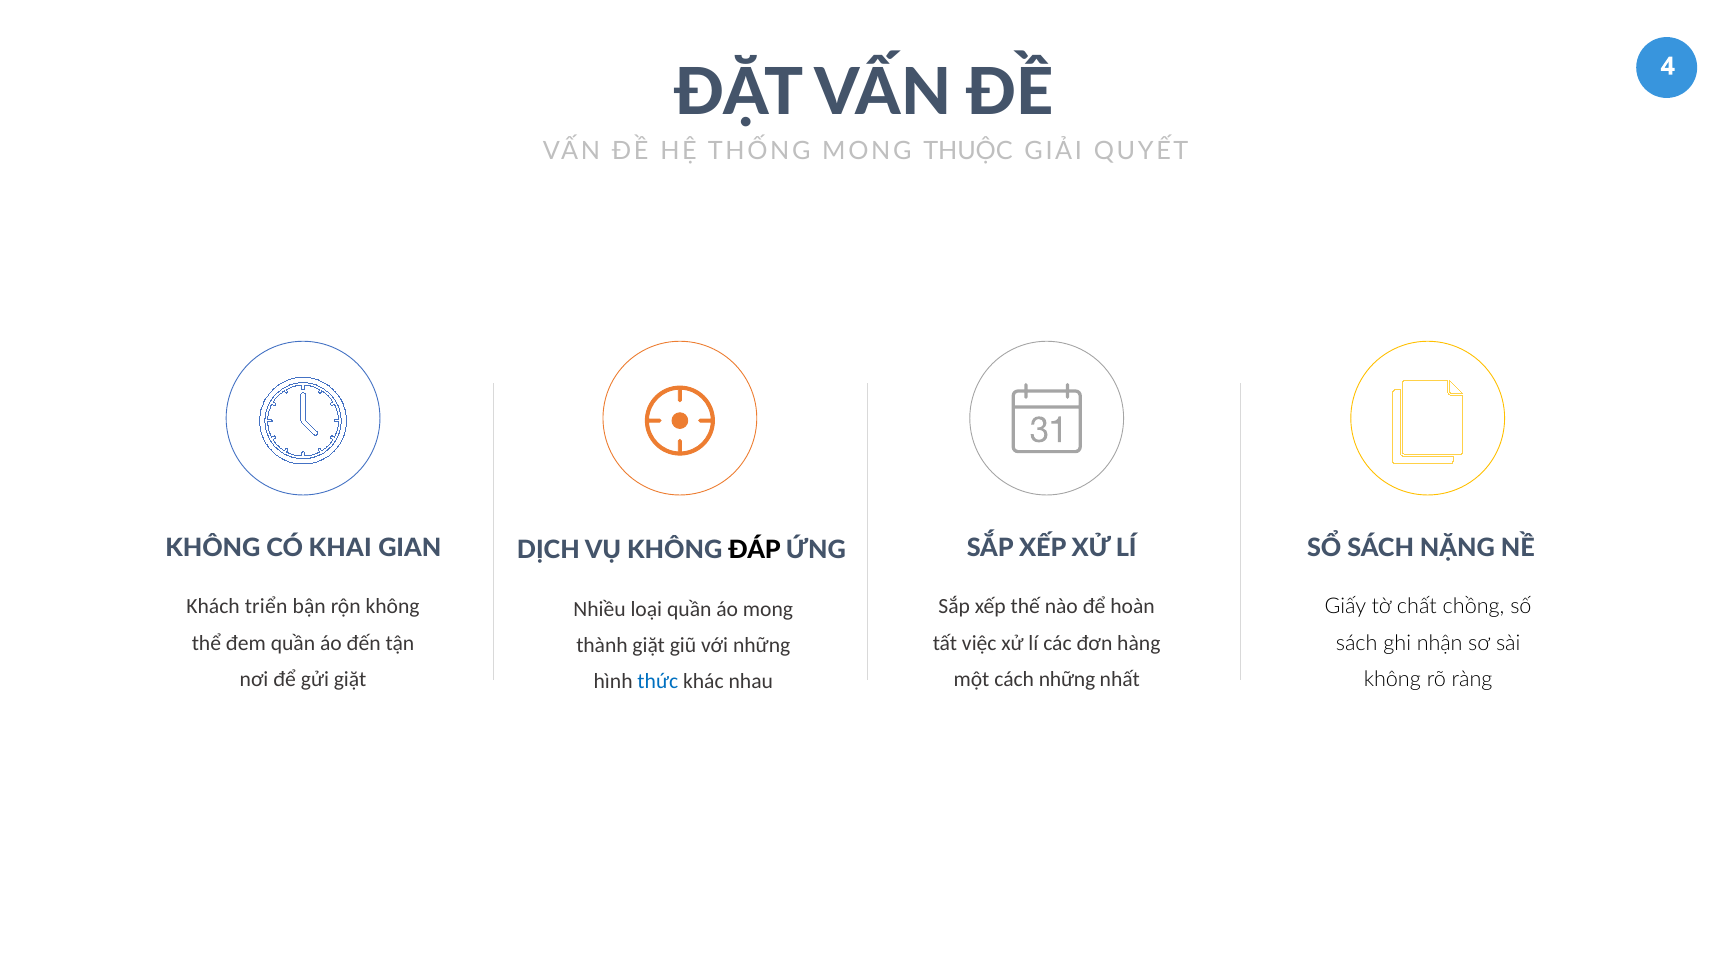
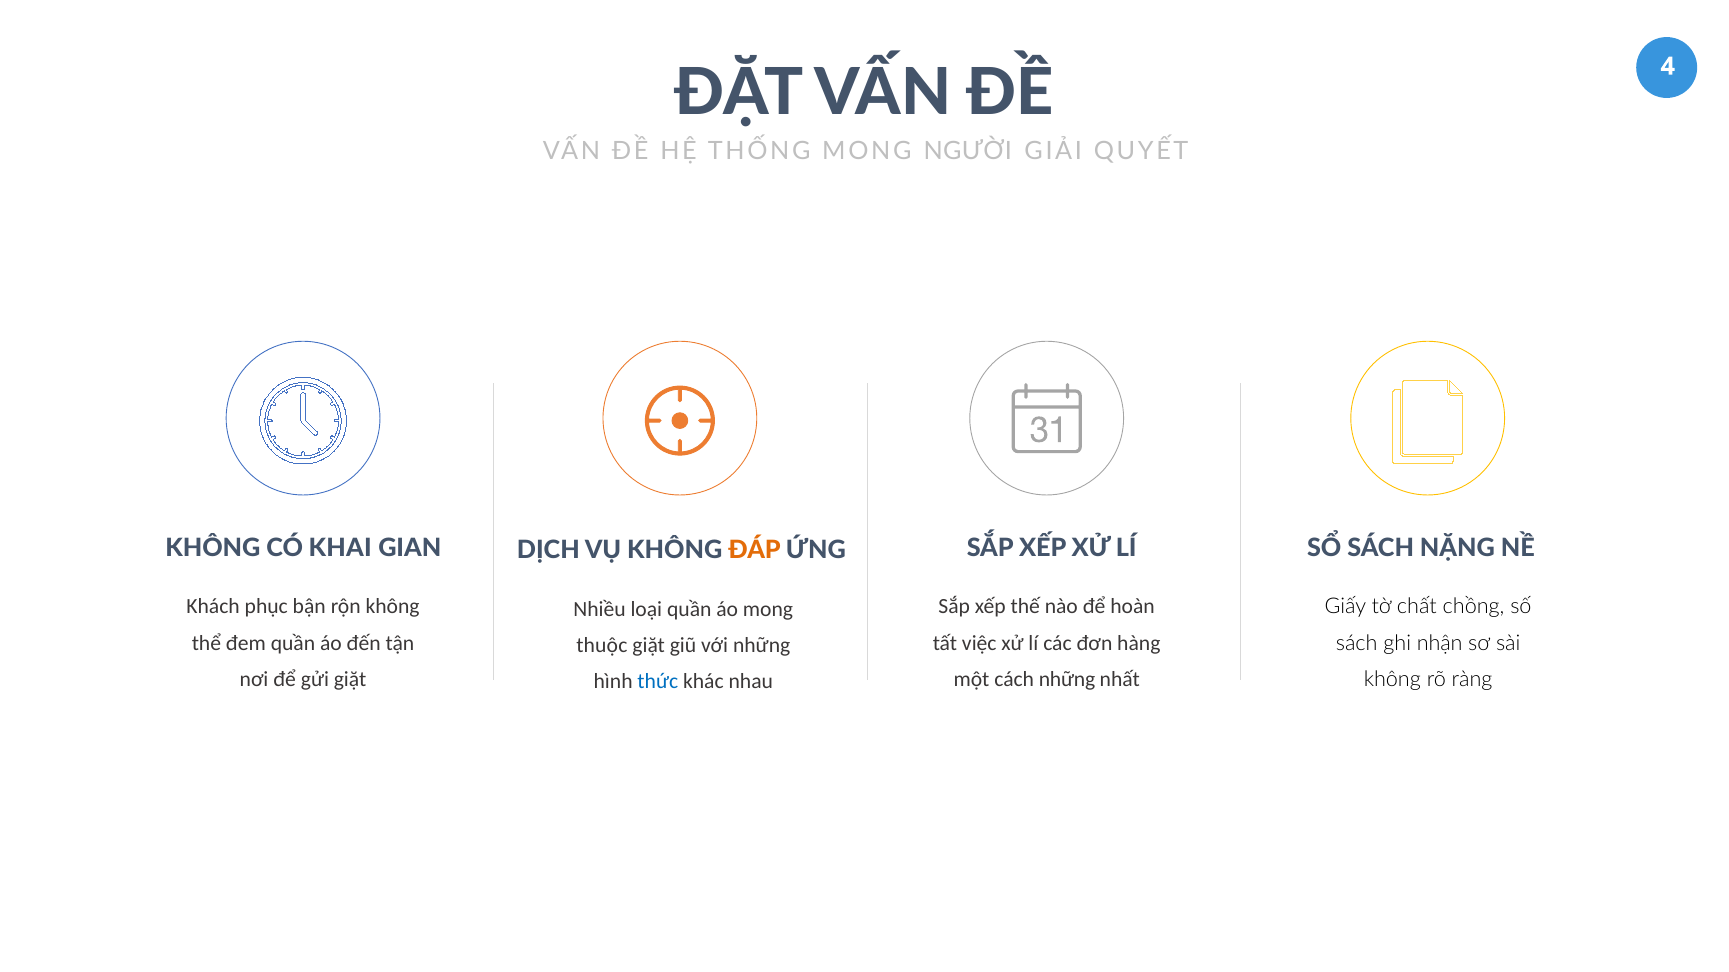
THUỘC: THUỘC -> NGƯỜI
ĐÁP colour: black -> orange
triển: triển -> phục
thành: thành -> thuộc
